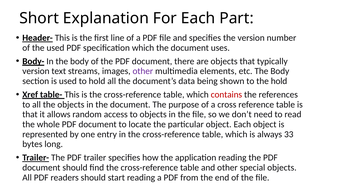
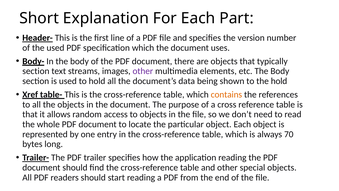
version at (36, 71): version -> section
contains colour: red -> orange
33: 33 -> 70
